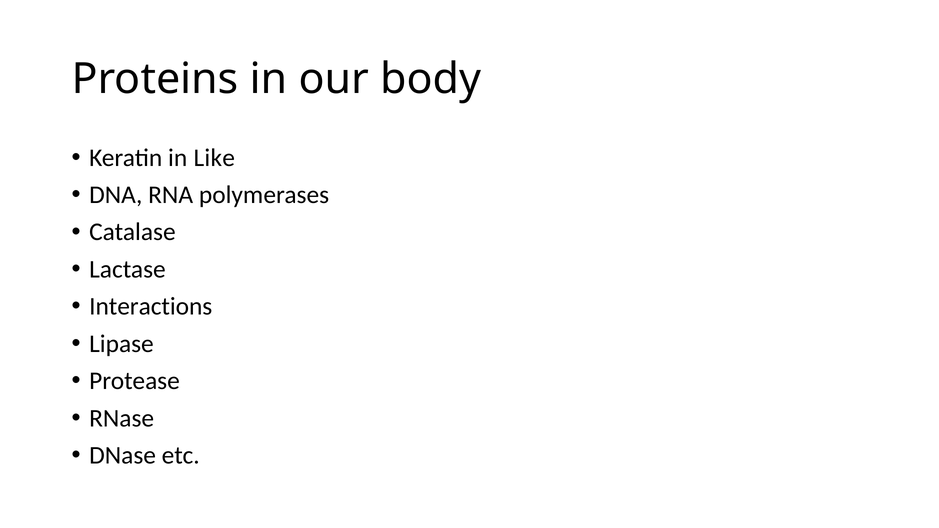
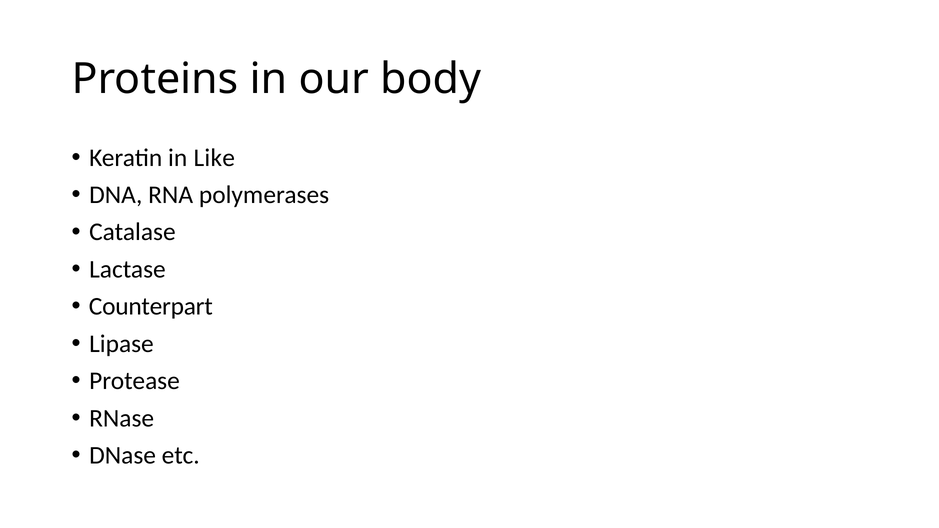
Interactions: Interactions -> Counterpart
